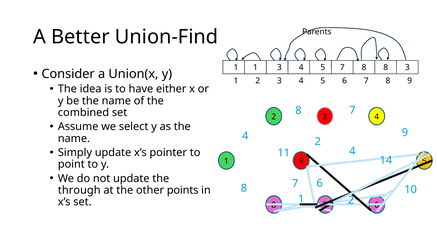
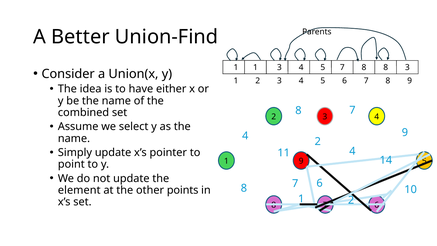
through: through -> element
